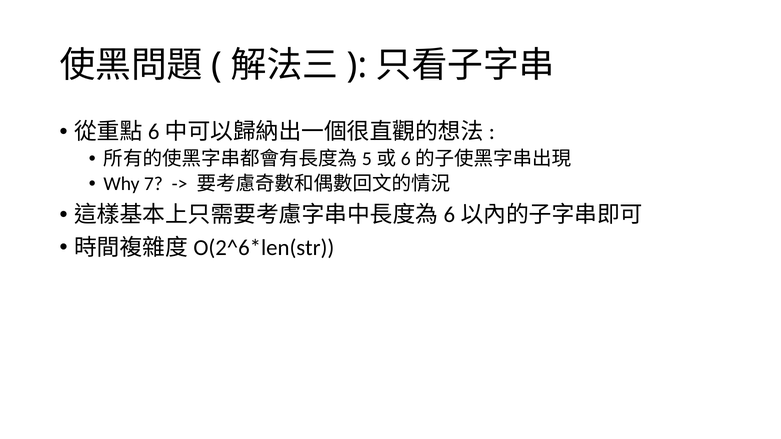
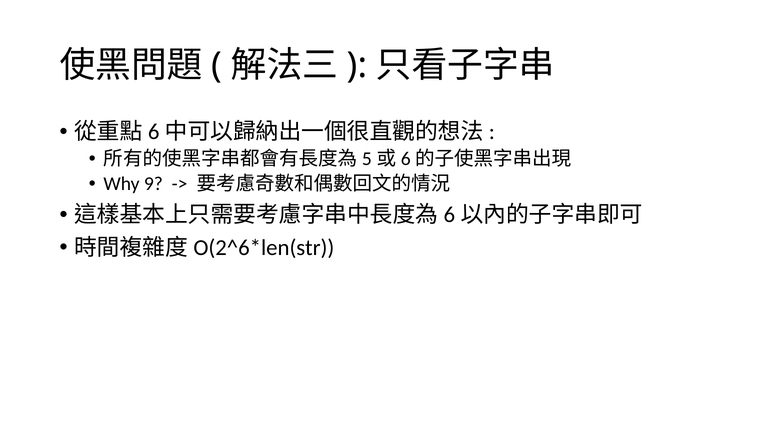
7: 7 -> 9
